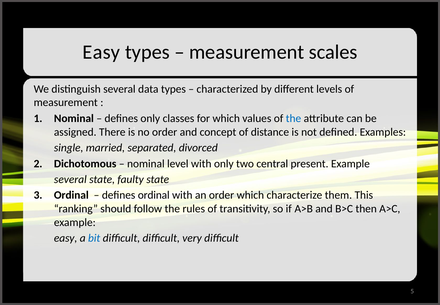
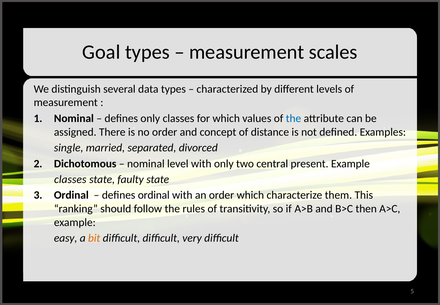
Easy at (101, 52): Easy -> Goal
several at (70, 179): several -> classes
bit colour: blue -> orange
